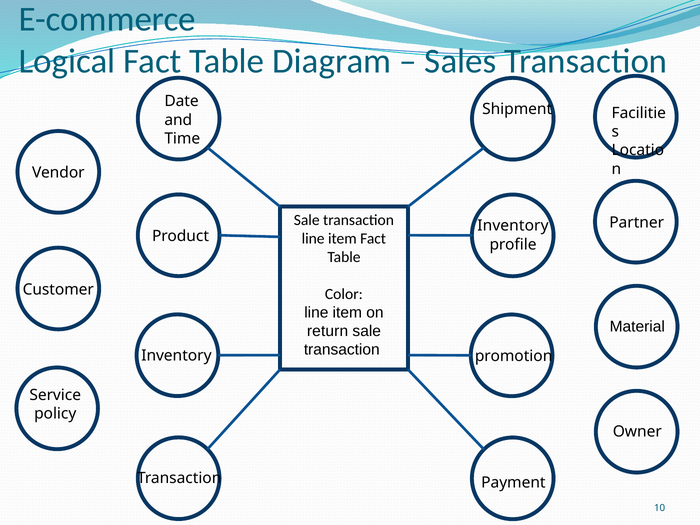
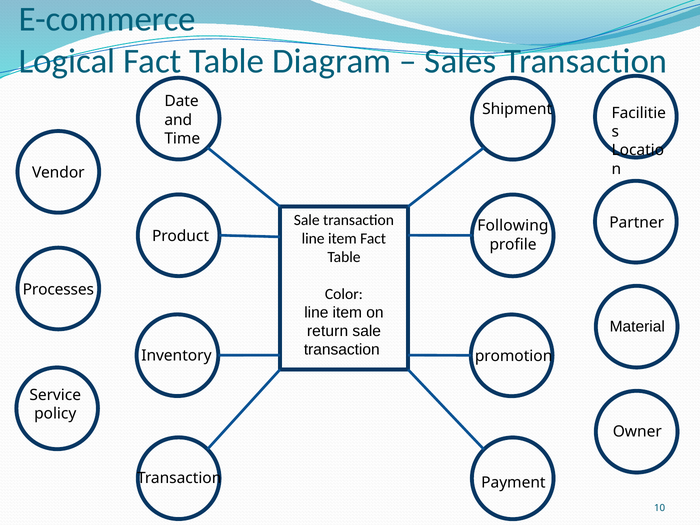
Inventory at (513, 226): Inventory -> Following
Customer: Customer -> Processes
